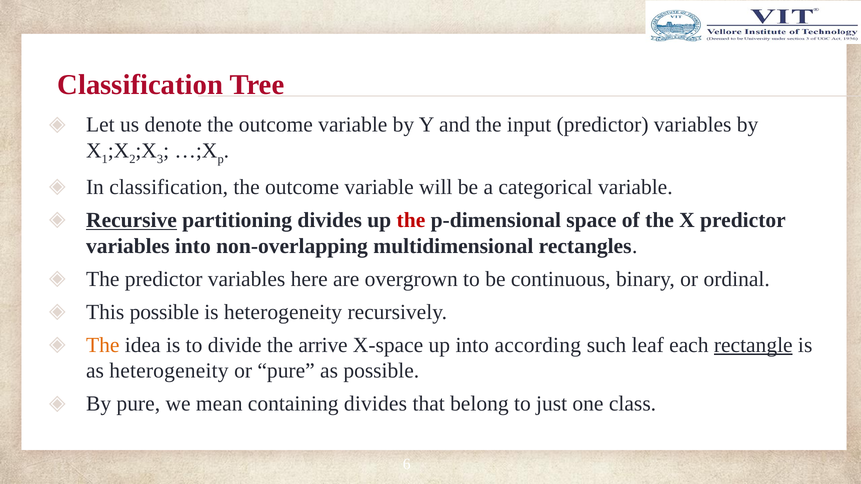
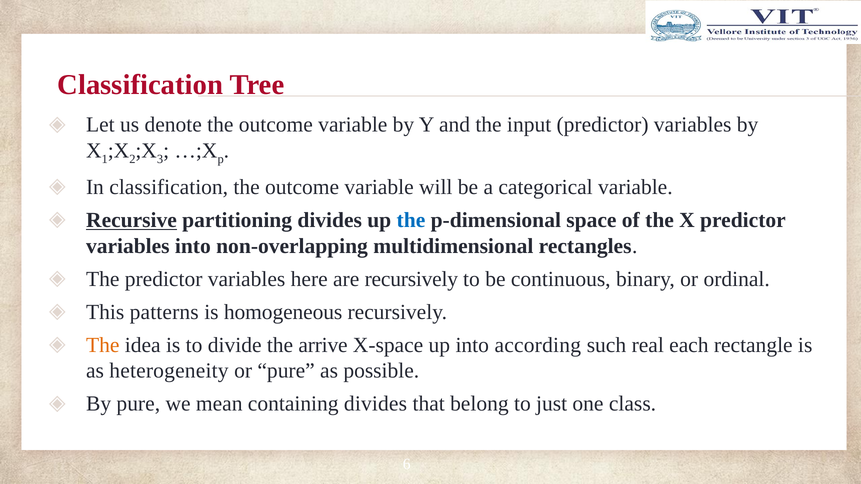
the at (411, 220) colour: red -> blue
are overgrown: overgrown -> recursively
This possible: possible -> patterns
is heterogeneity: heterogeneity -> homogeneous
leaf: leaf -> real
rectangle underline: present -> none
